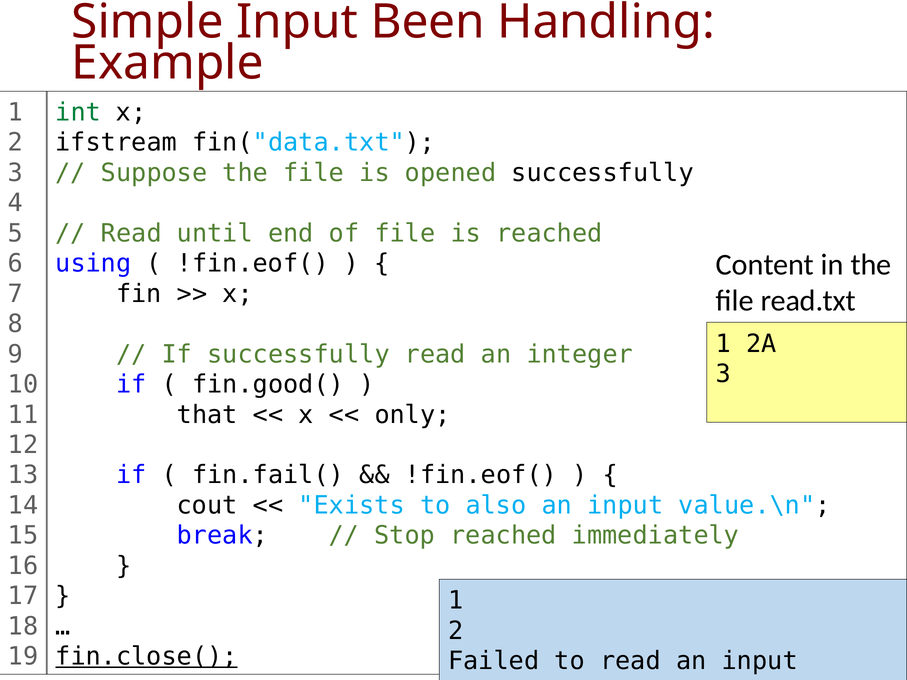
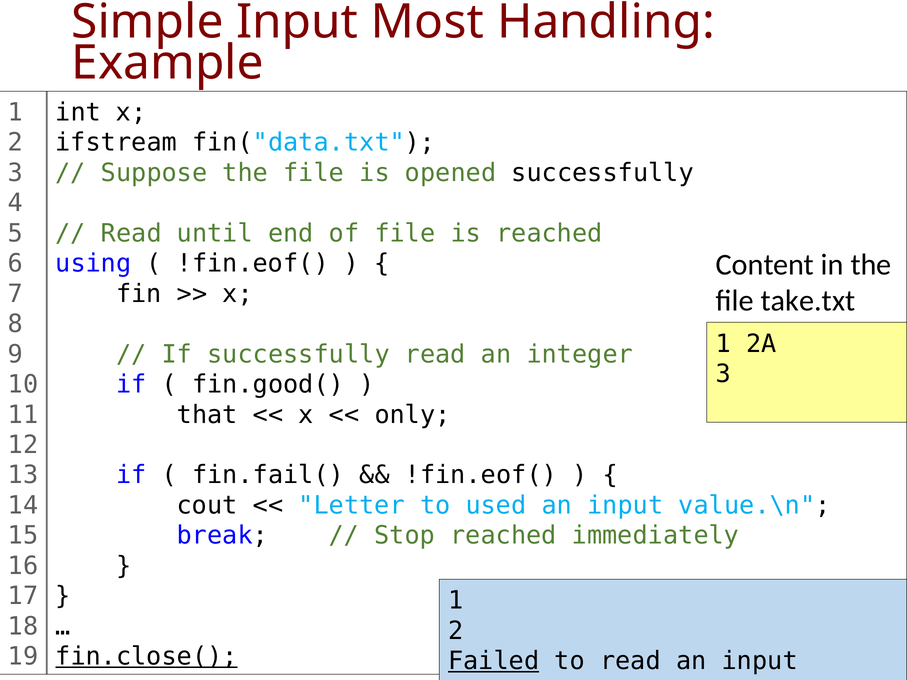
Been: Been -> Most
int colour: green -> black
read.txt: read.txt -> take.txt
Exists: Exists -> Letter
also: also -> used
Failed underline: none -> present
